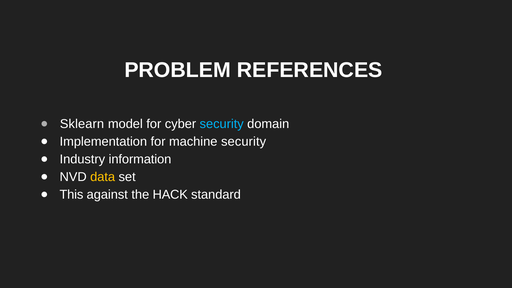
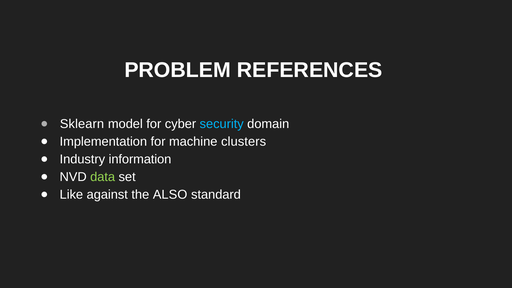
machine security: security -> clusters
data colour: yellow -> light green
This: This -> Like
HACK: HACK -> ALSO
